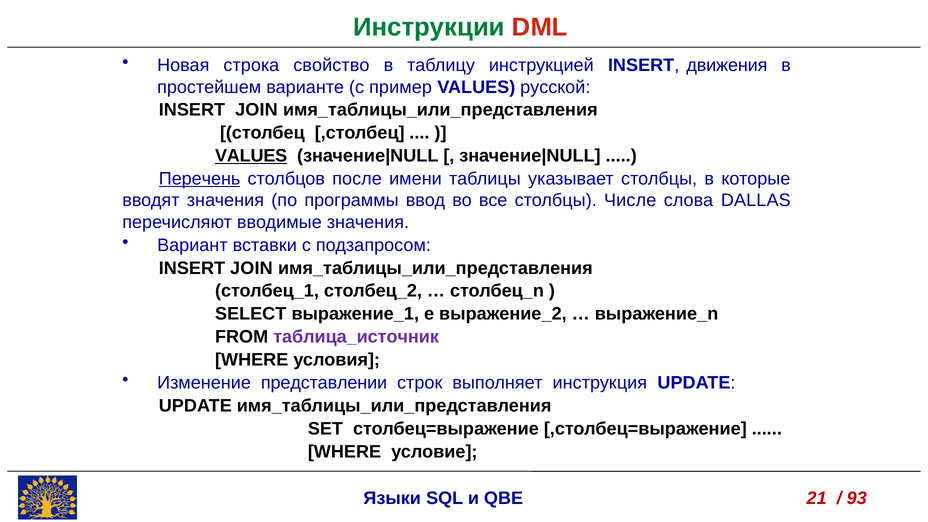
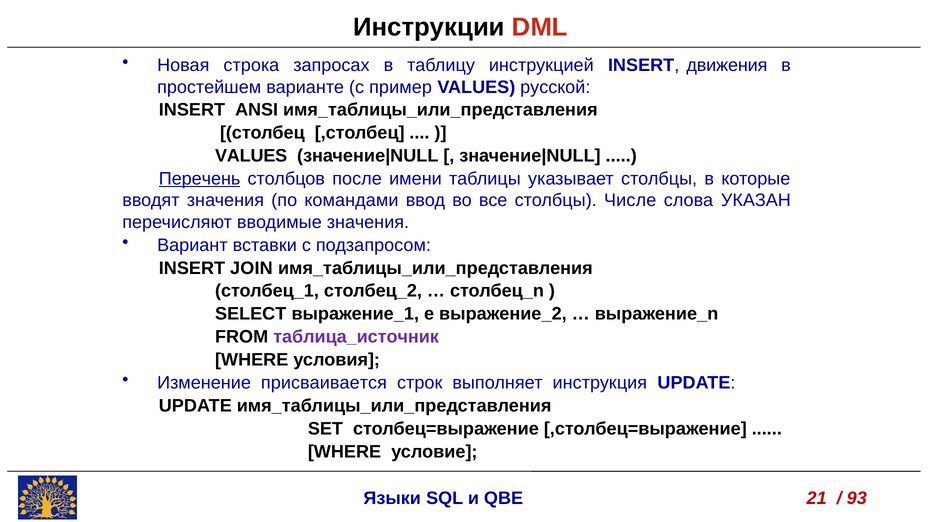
Инструкции colour: green -> black
свойство: свойство -> запросах
JOIN at (256, 110): JOIN -> ANSI
VALUES at (251, 156) underline: present -> none
программы: программы -> командами
DALLAS: DALLAS -> УКАЗАН
представлении: представлении -> присваивается
